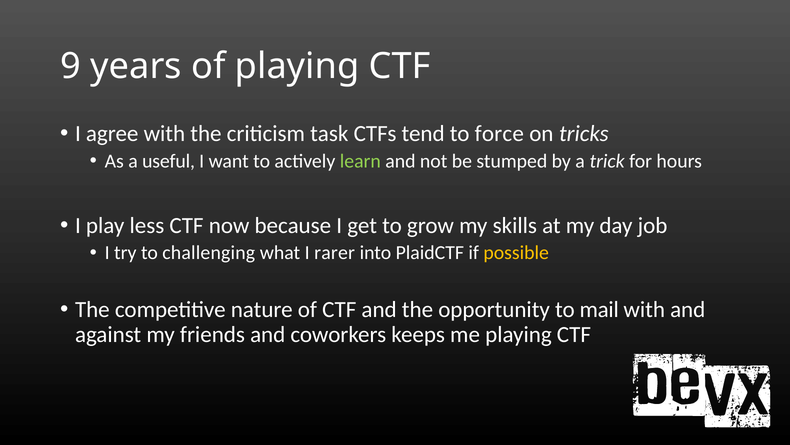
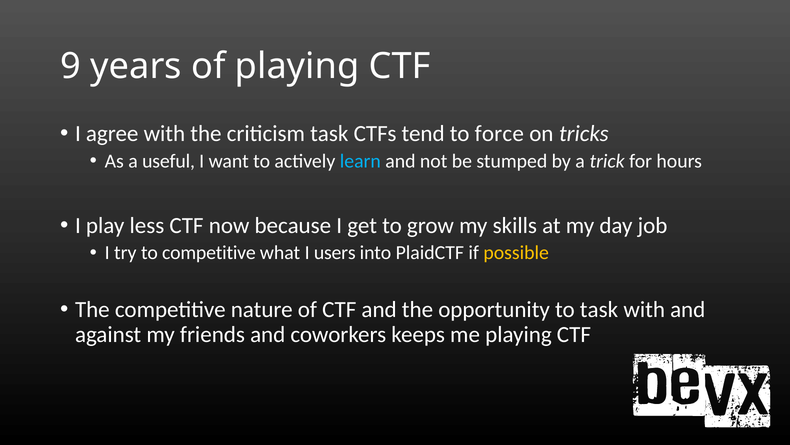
learn colour: light green -> light blue
to challenging: challenging -> competitive
rarer: rarer -> users
to mail: mail -> task
